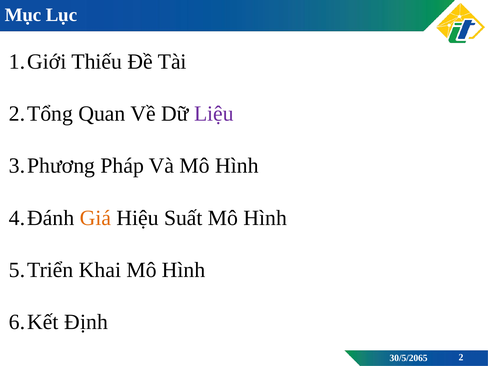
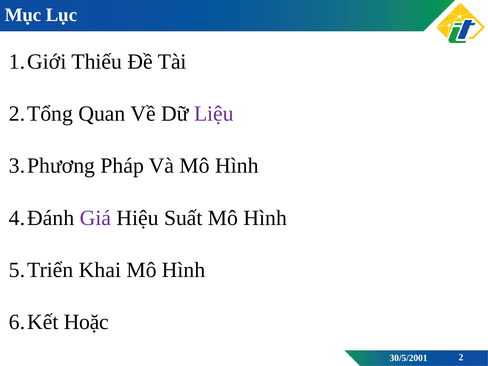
Giá colour: orange -> purple
Định: Định -> Hoặc
30/5/2065: 30/5/2065 -> 30/5/2001
